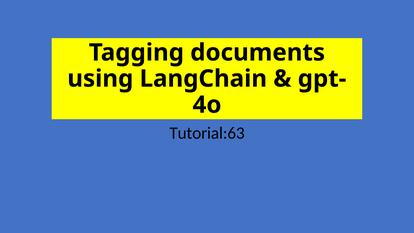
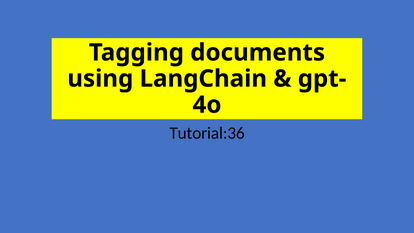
Tutorial:63: Tutorial:63 -> Tutorial:36
